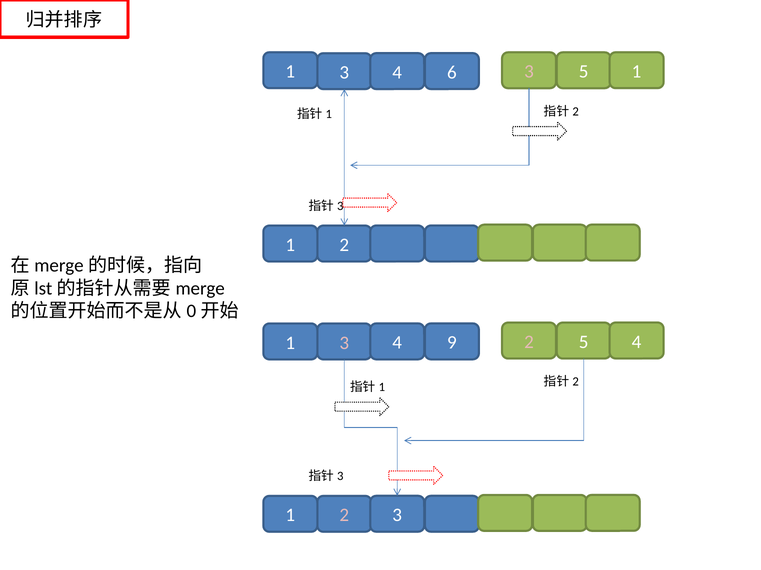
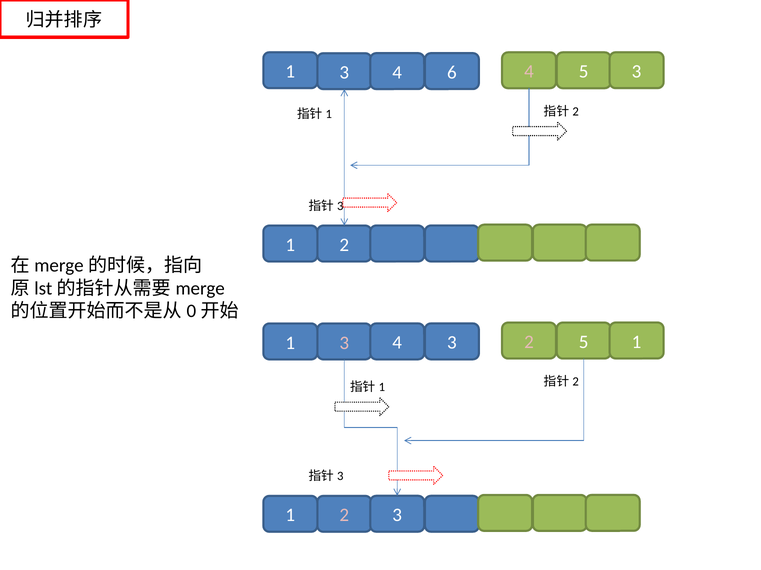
6 3: 3 -> 4
5 1: 1 -> 3
4 9: 9 -> 3
5 4: 4 -> 1
